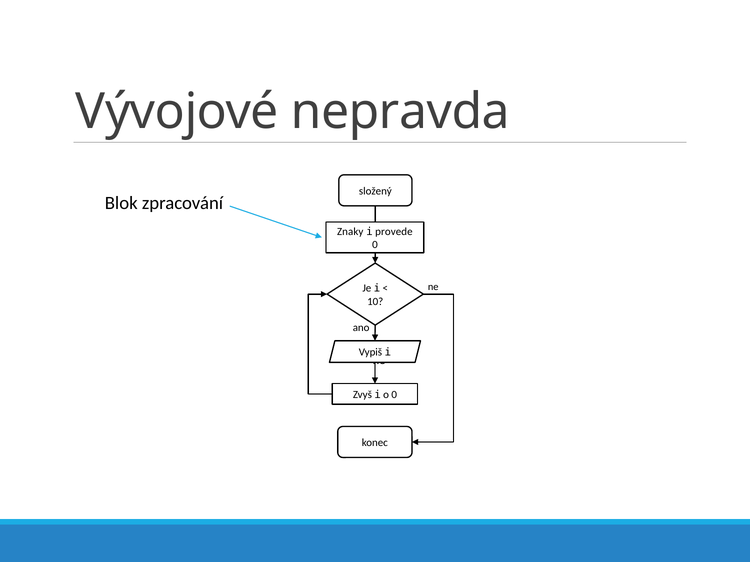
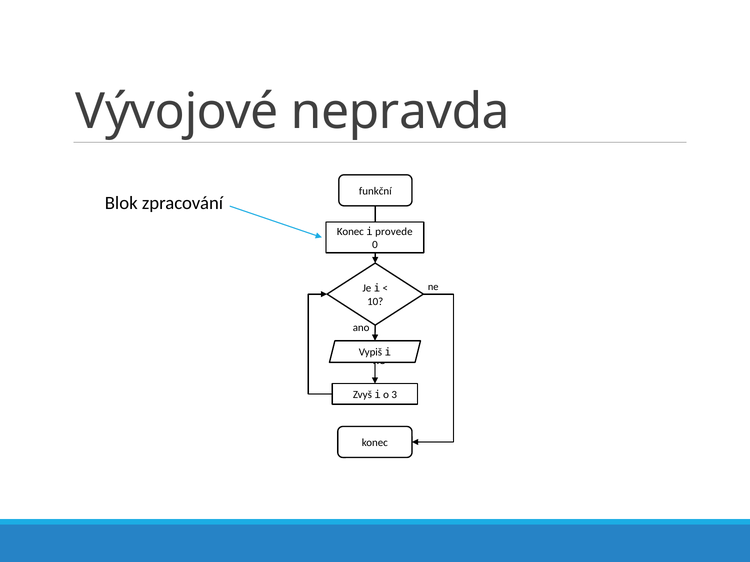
složený: složený -> funkční
Znaky at (350, 232): Znaky -> Konec
o 0: 0 -> 3
